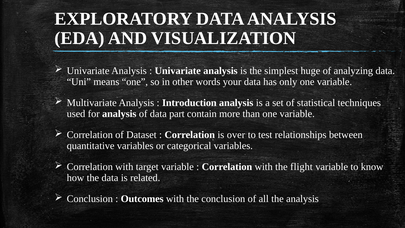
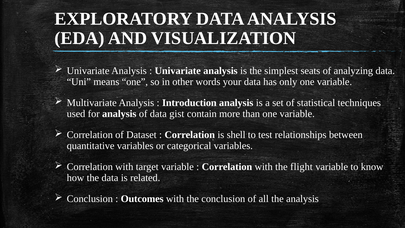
huge: huge -> seats
part: part -> gist
over: over -> shell
